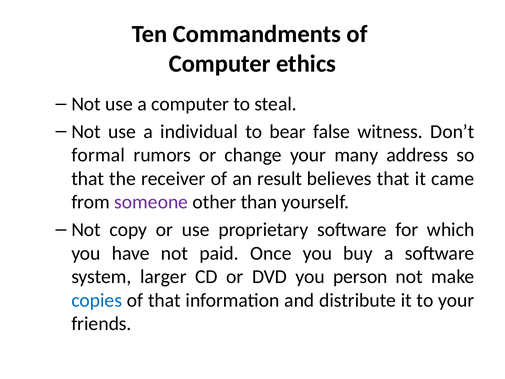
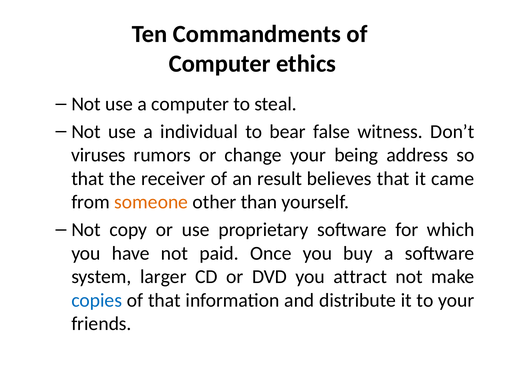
formal: formal -> viruses
many: many -> being
someone colour: purple -> orange
person: person -> attract
